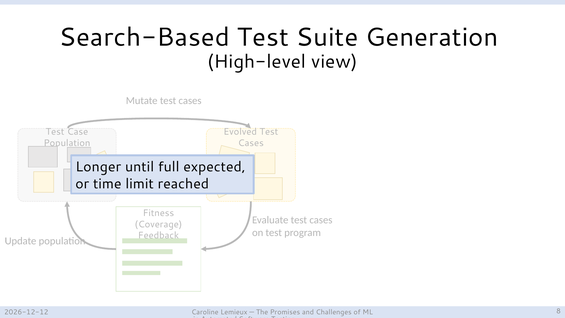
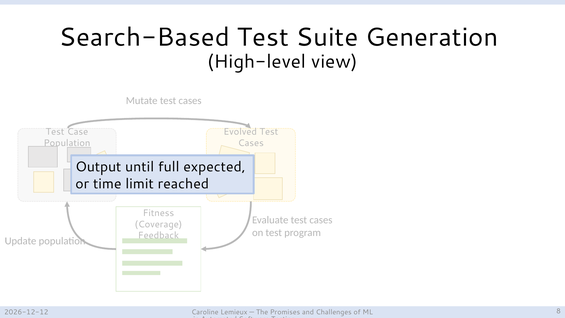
Longer: Longer -> Output
